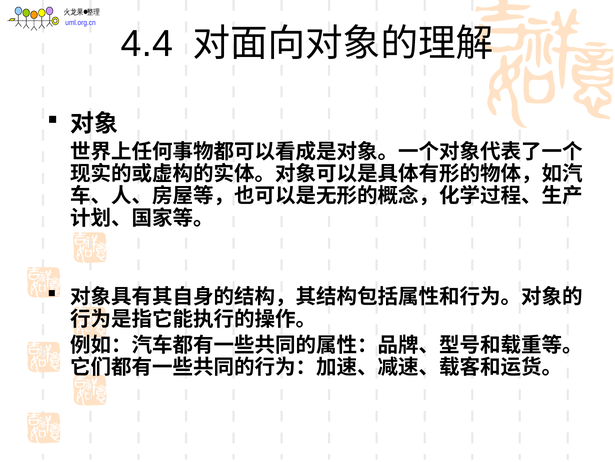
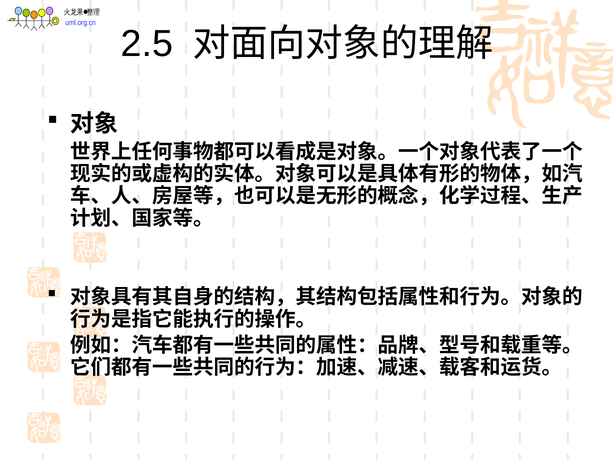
4.4: 4.4 -> 2.5
